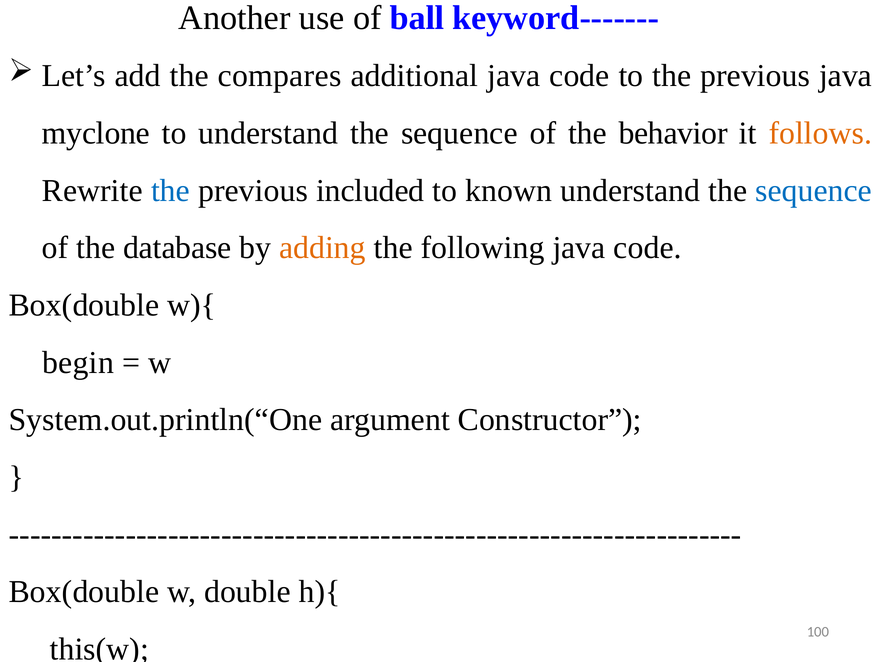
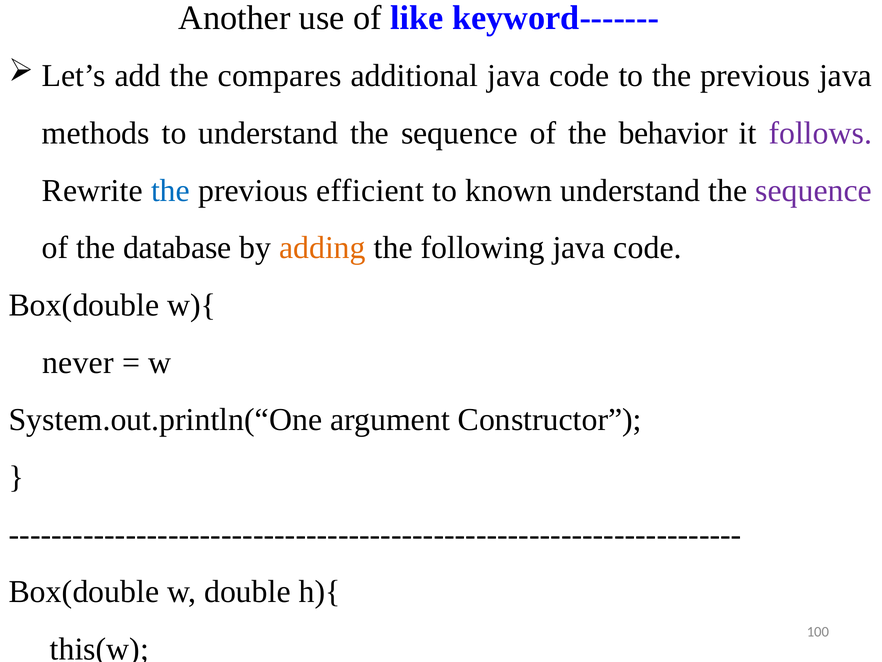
ball: ball -> like
myclone: myclone -> methods
follows colour: orange -> purple
included: included -> efficient
sequence at (814, 190) colour: blue -> purple
begin: begin -> never
